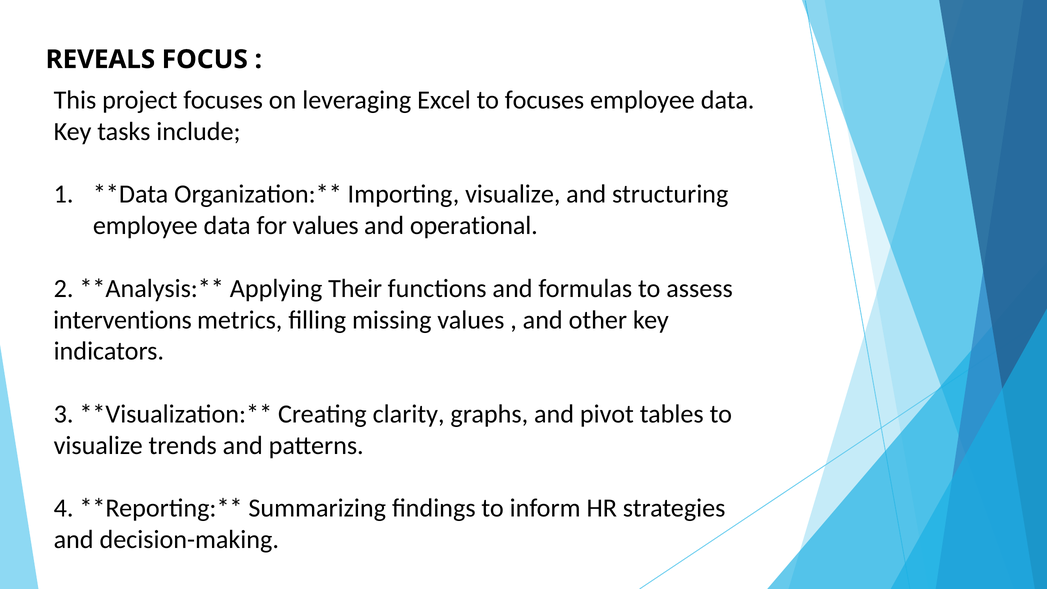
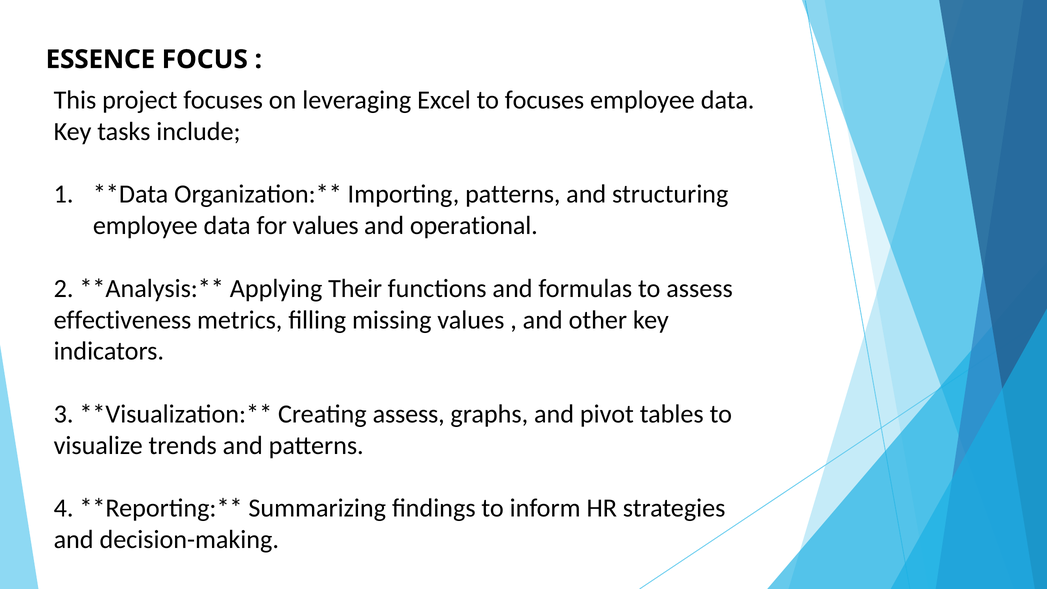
REVEALS: REVEALS -> ESSENCE
Importing visualize: visualize -> patterns
interventions: interventions -> effectiveness
Creating clarity: clarity -> assess
